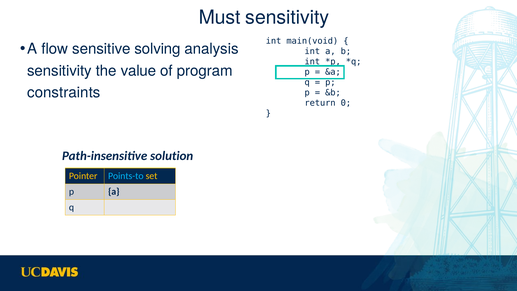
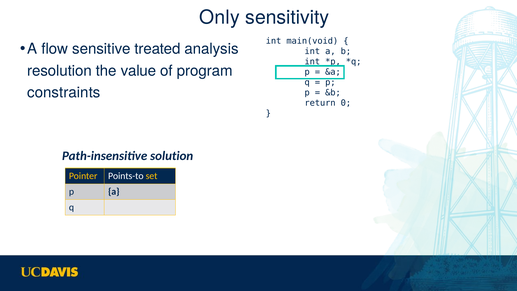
Must: Must -> Only
solving: solving -> treated
sensitivity at (59, 71): sensitivity -> resolution
Points-to colour: light blue -> white
